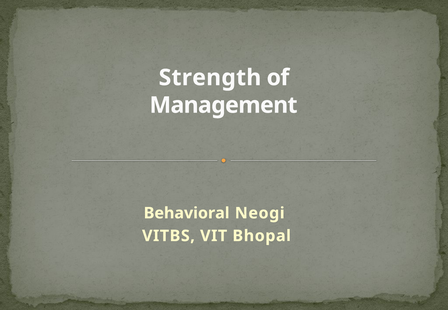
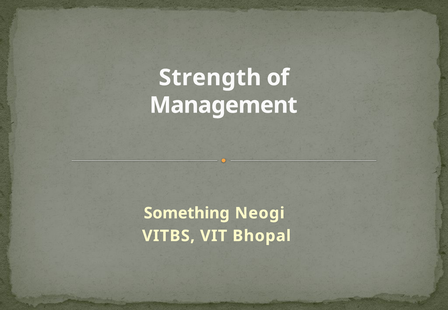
Behavioral: Behavioral -> Something
